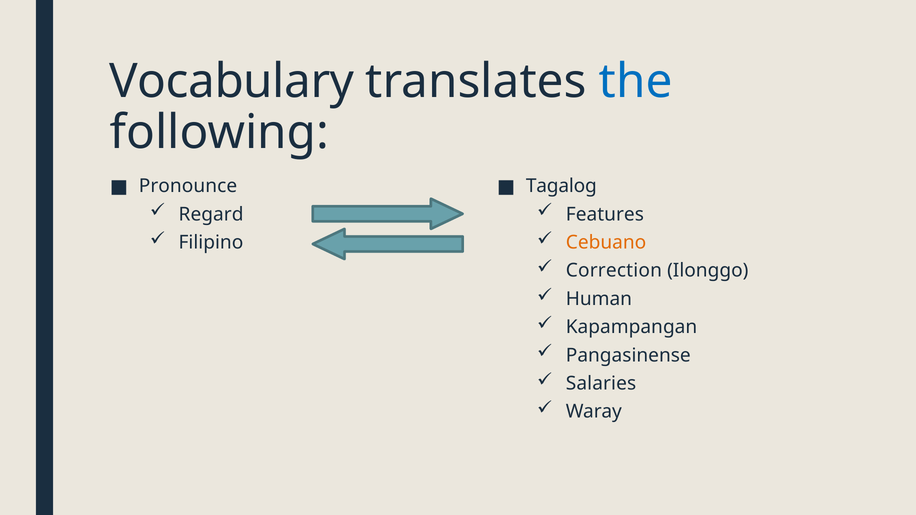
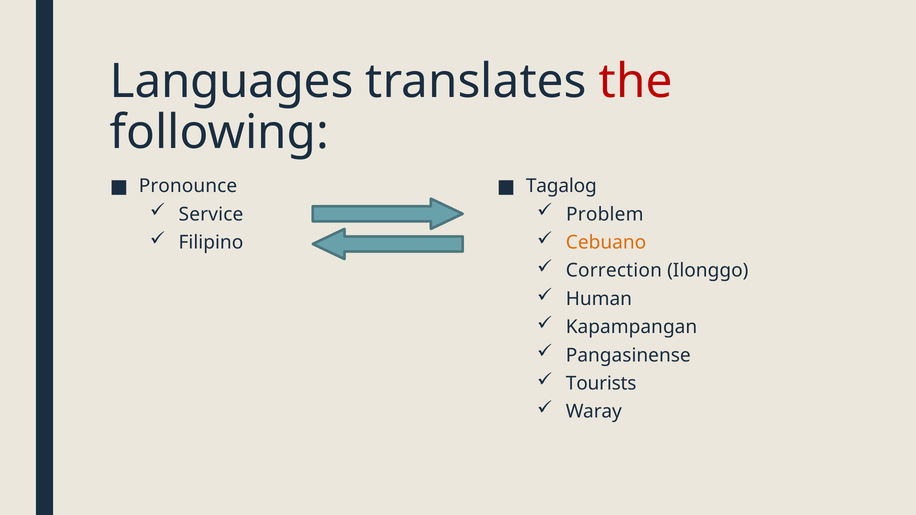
Vocabulary: Vocabulary -> Languages
the colour: blue -> red
Regard: Regard -> Service
Features: Features -> Problem
Salaries: Salaries -> Tourists
